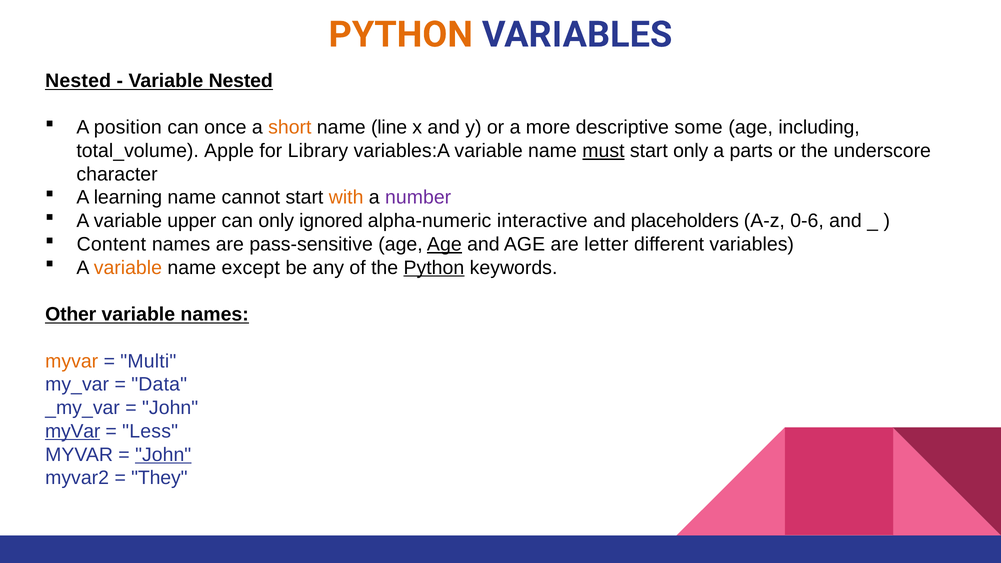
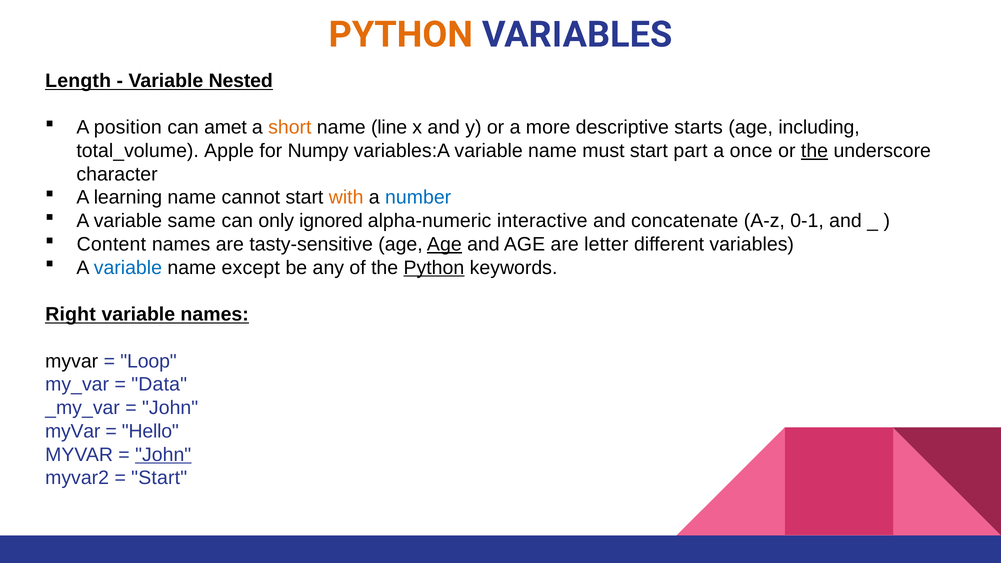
Nested at (78, 81): Nested -> Length
once: once -> amet
some: some -> starts
Library: Library -> Numpy
must underline: present -> none
start only: only -> part
parts: parts -> once
the at (815, 151) underline: none -> present
number colour: purple -> blue
upper: upper -> same
placeholders: placeholders -> concatenate
0-6: 0-6 -> 0-1
pass-sensitive: pass-sensitive -> tasty-sensitive
variable at (128, 268) colour: orange -> blue
Other: Other -> Right
myvar at (72, 361) colour: orange -> black
Multi: Multi -> Loop
myVar at (73, 431) underline: present -> none
Less: Less -> Hello
They at (159, 478): They -> Start
